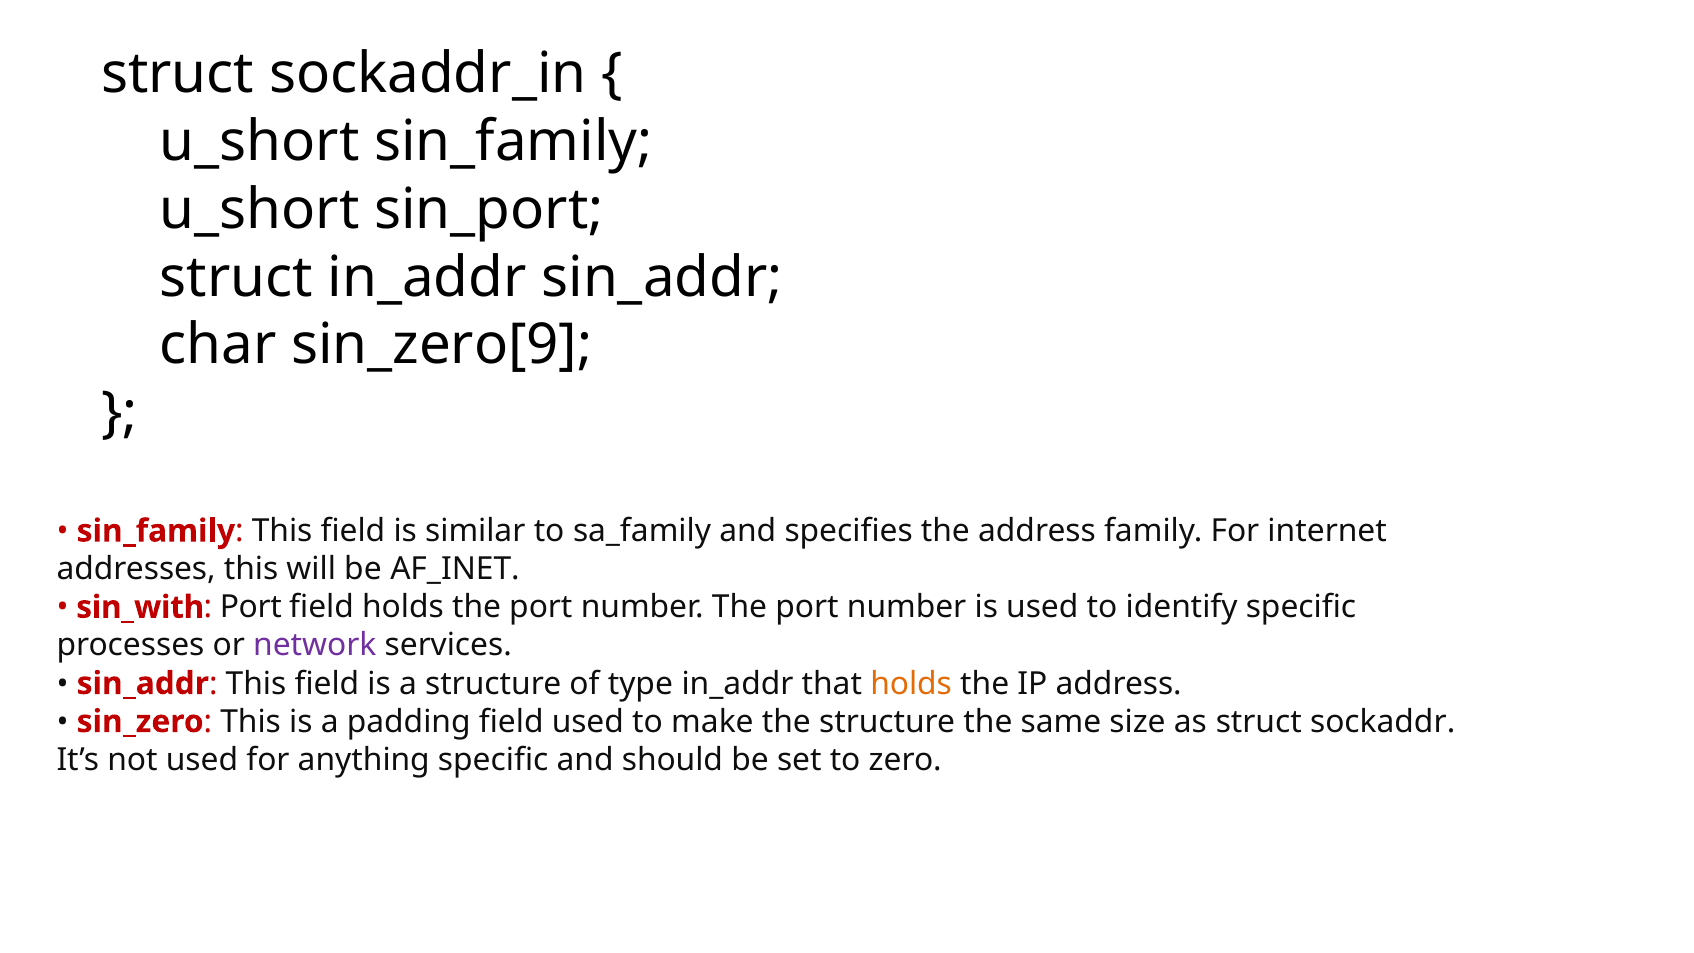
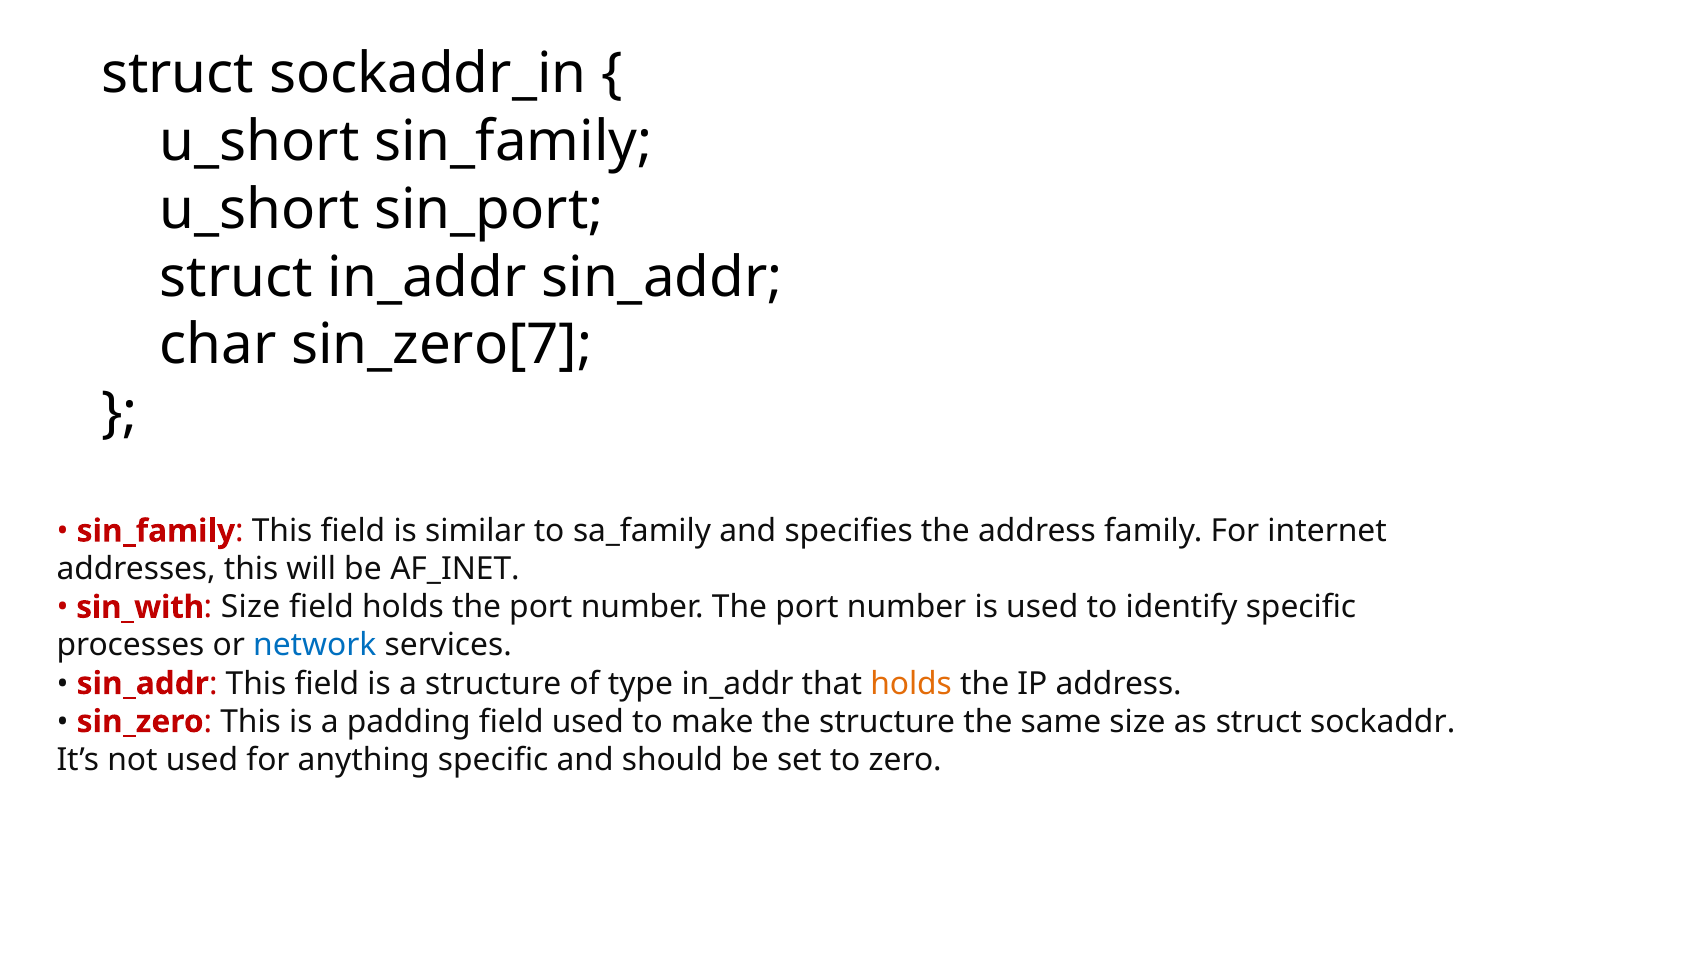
sin_zero[9: sin_zero[9 -> sin_zero[7
Port at (251, 607): Port -> Size
network colour: purple -> blue
